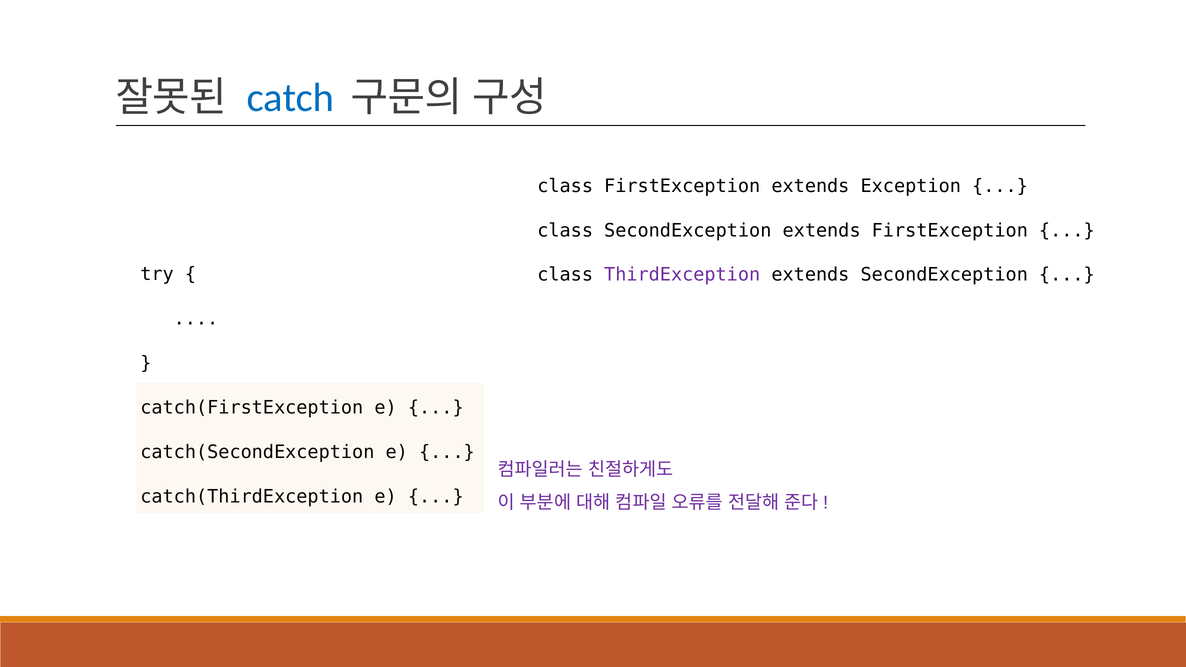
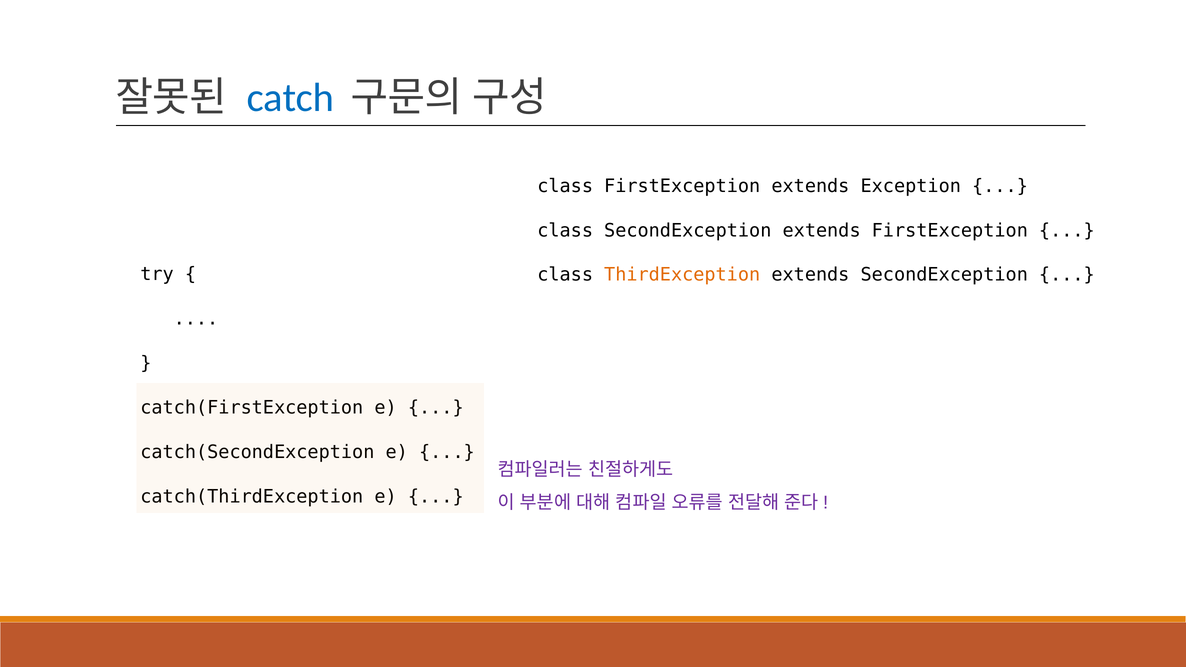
ThirdException colour: purple -> orange
